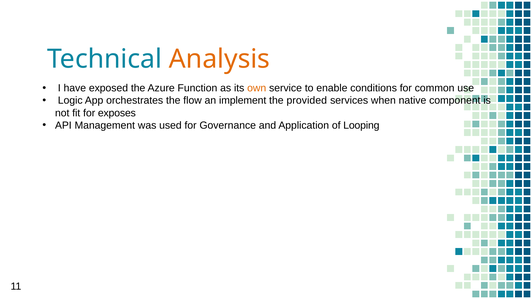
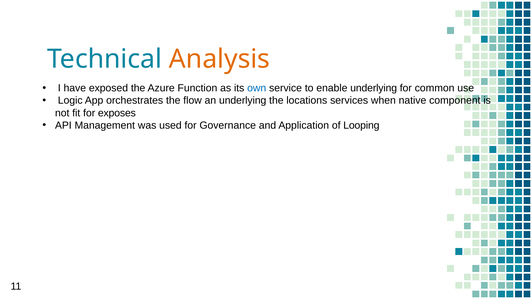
own colour: orange -> blue
enable conditions: conditions -> underlying
an implement: implement -> underlying
provided: provided -> locations
